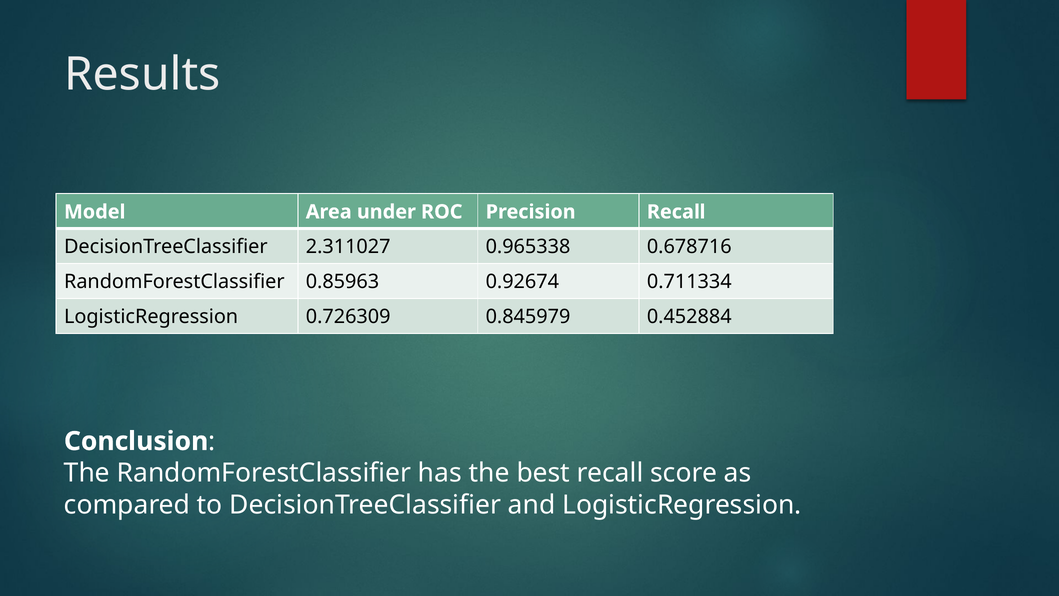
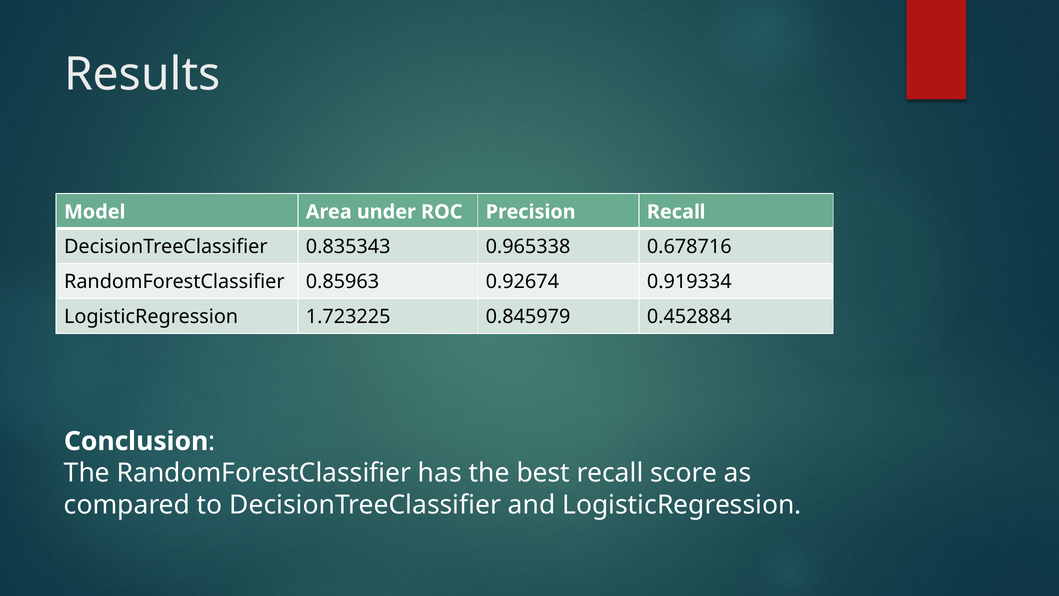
2.311027: 2.311027 -> 0.835343
0.711334: 0.711334 -> 0.919334
0.726309: 0.726309 -> 1.723225
